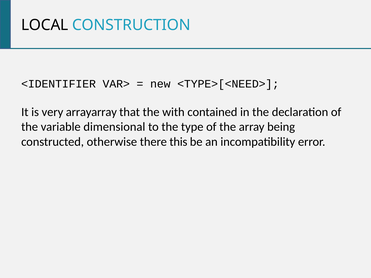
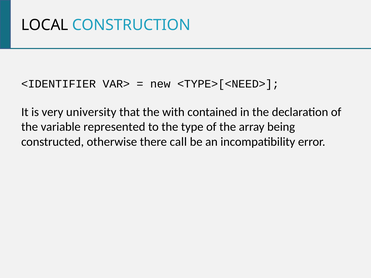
arrayarray: arrayarray -> university
dimensional: dimensional -> represented
this: this -> call
